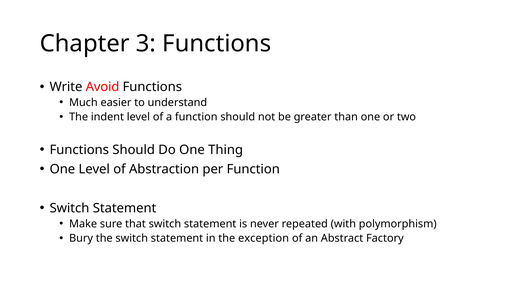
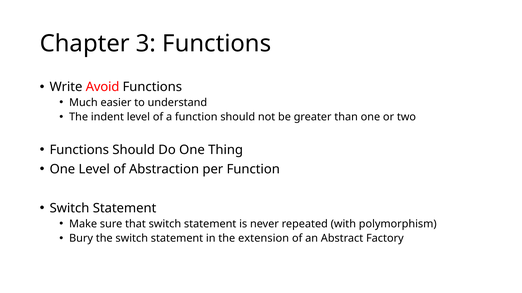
exception: exception -> extension
